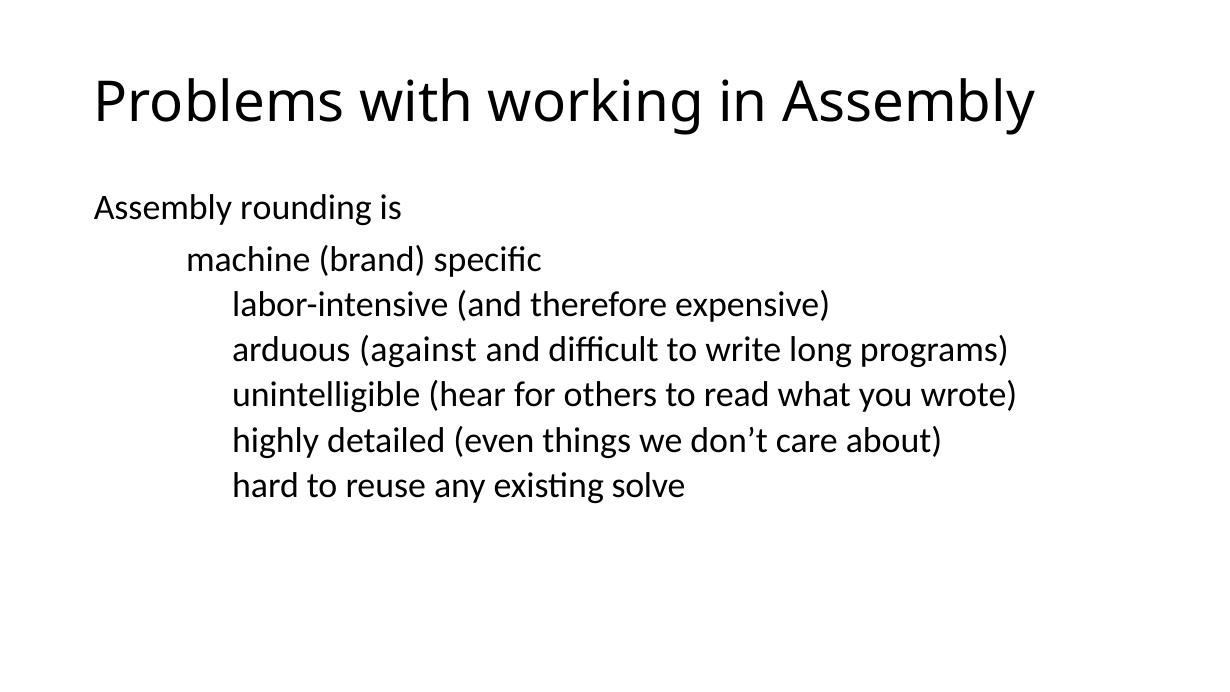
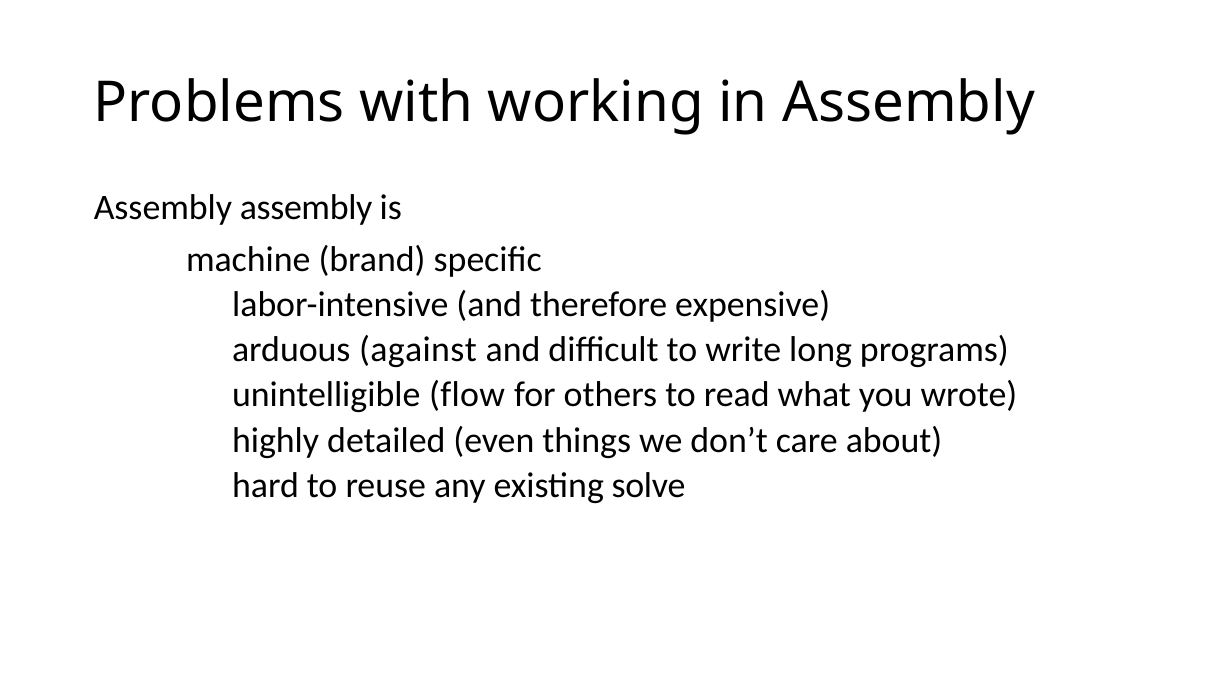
rounding at (306, 208): rounding -> assembly
hear: hear -> flow
